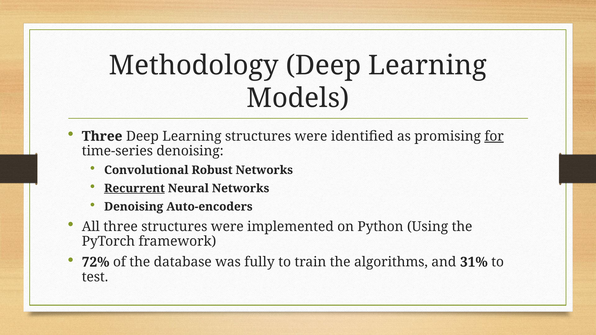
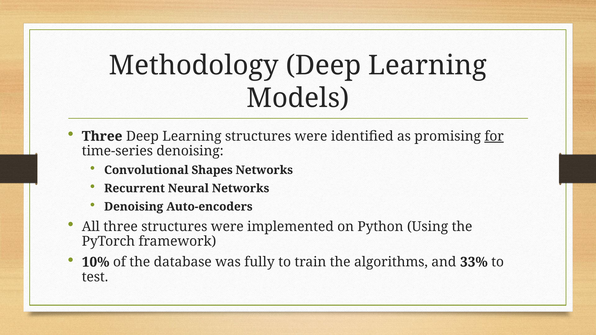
Robust: Robust -> Shapes
Recurrent underline: present -> none
72%: 72% -> 10%
31%: 31% -> 33%
